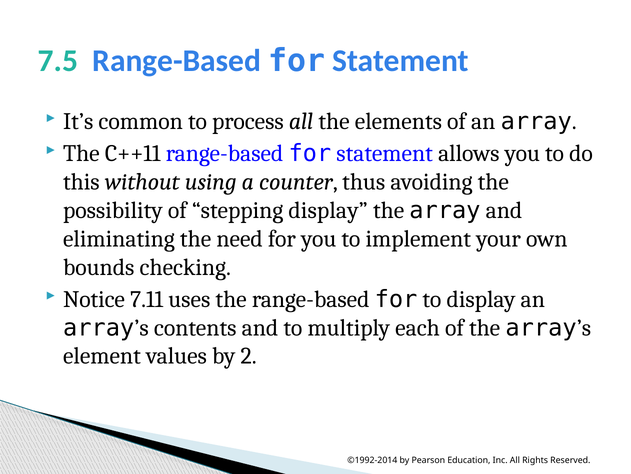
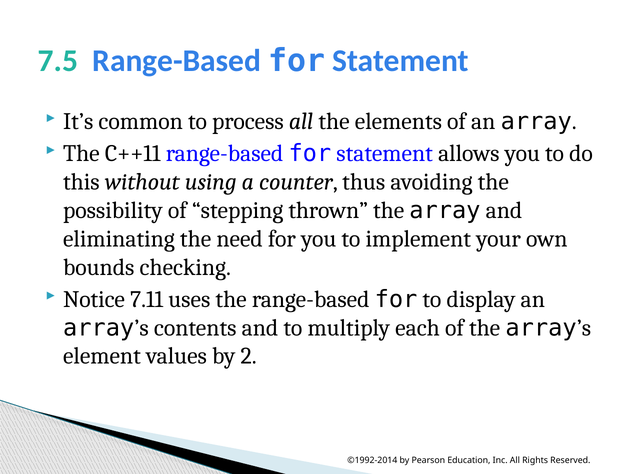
stepping display: display -> thrown
